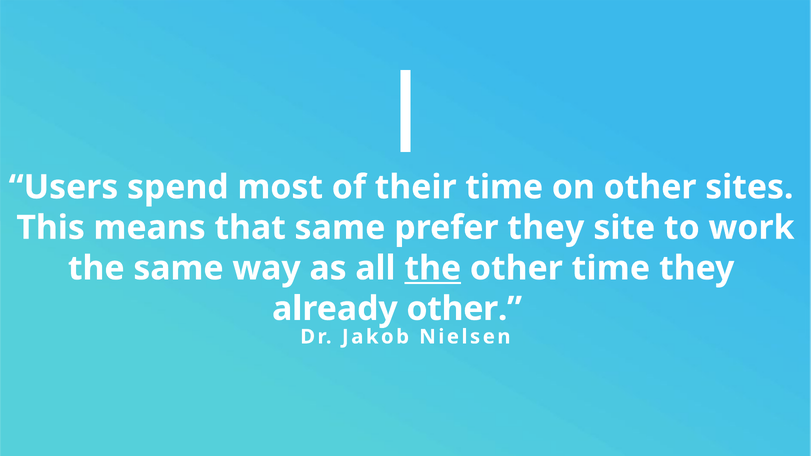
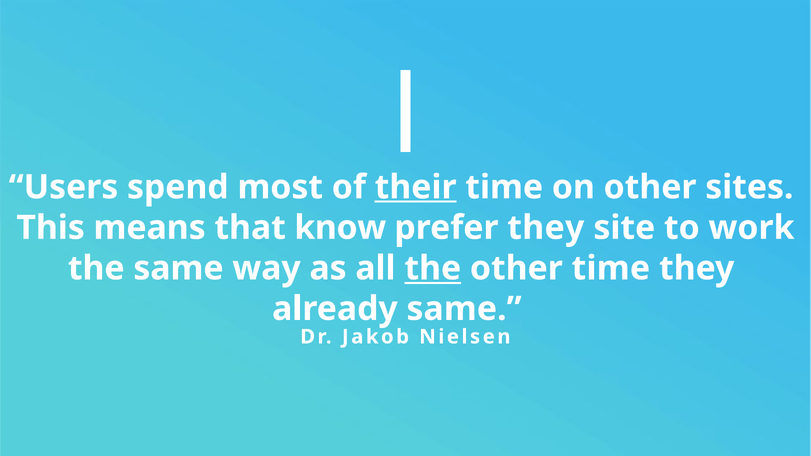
their underline: none -> present
that same: same -> know
already other: other -> same
